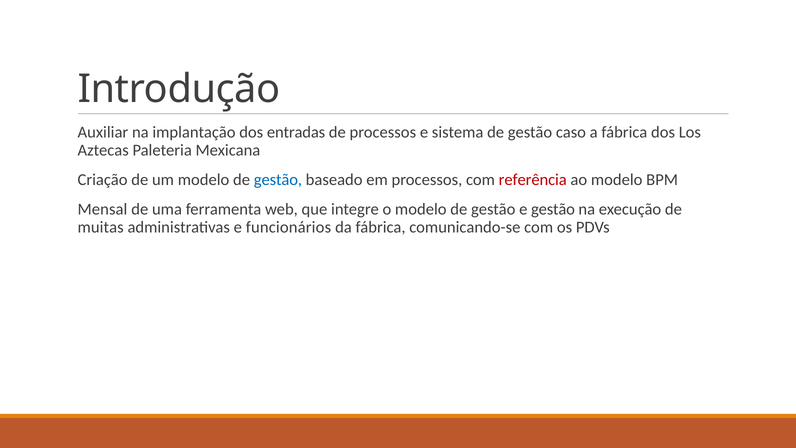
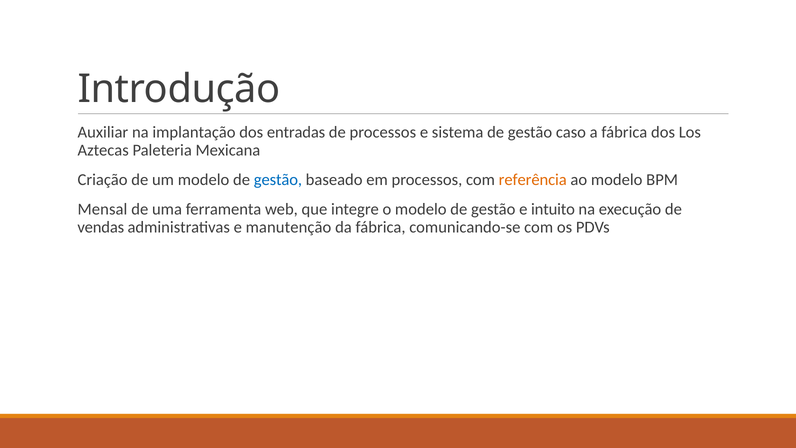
referência colour: red -> orange
e gestão: gestão -> intuito
muitas: muitas -> vendas
funcionários: funcionários -> manutenção
